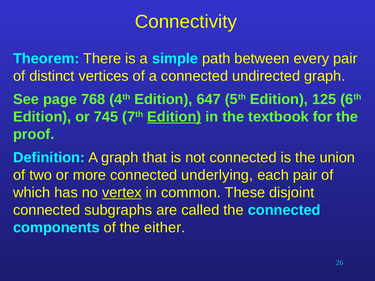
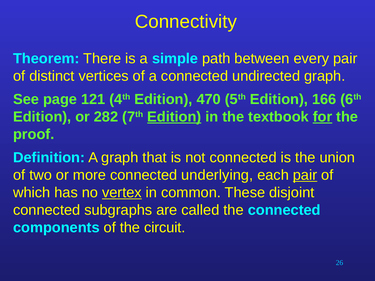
768: 768 -> 121
647: 647 -> 470
125: 125 -> 166
745: 745 -> 282
for underline: none -> present
pair at (305, 175) underline: none -> present
either: either -> circuit
